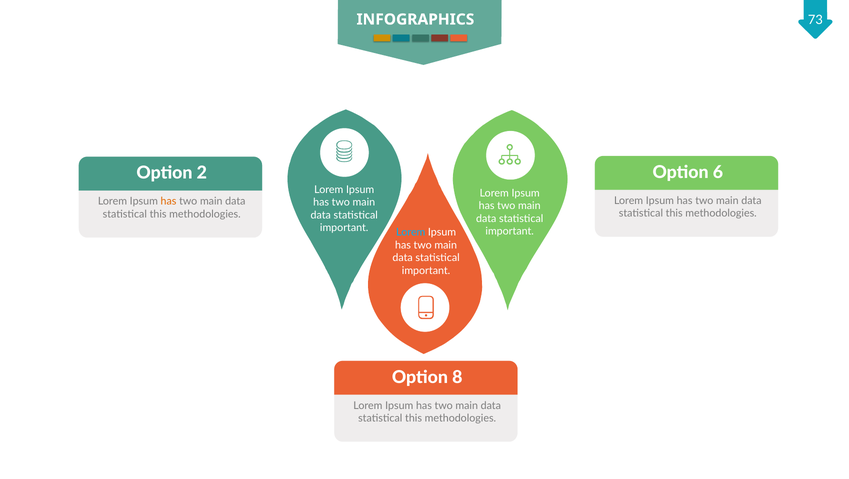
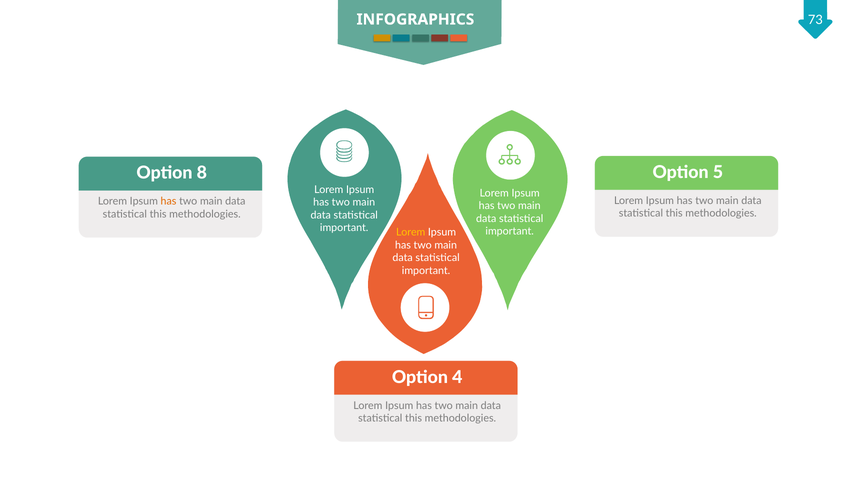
6: 6 -> 5
2: 2 -> 8
Lorem at (411, 232) colour: light blue -> yellow
8: 8 -> 4
